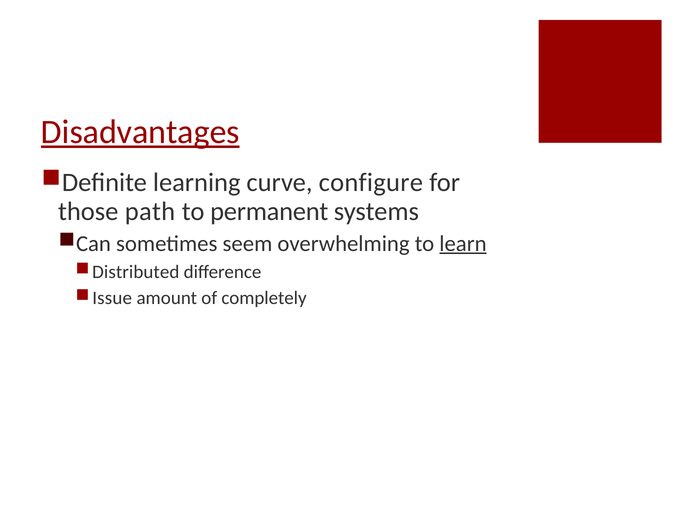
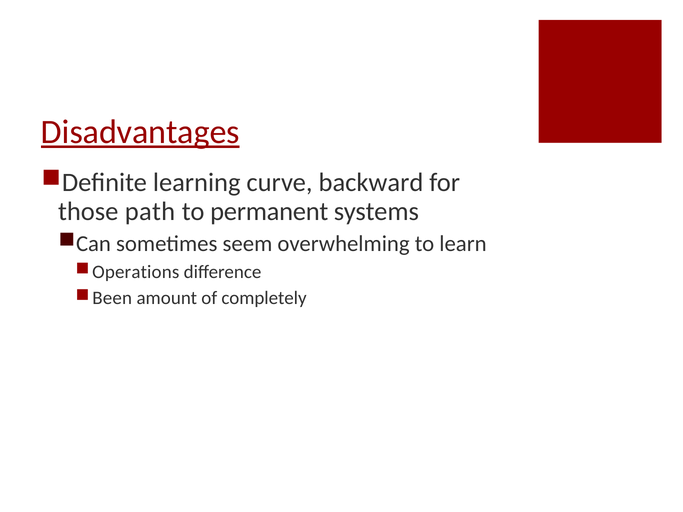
configure: configure -> backward
learn underline: present -> none
Distributed: Distributed -> Operations
Issue: Issue -> Been
